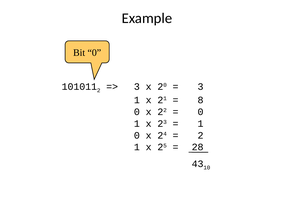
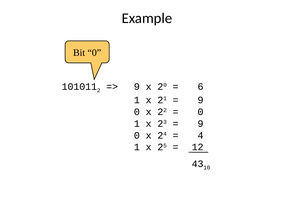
3 at (137, 86): 3 -> 9
3 at (201, 86): 3 -> 6
8 at (201, 100): 8 -> 9
1 at (201, 123): 1 -> 9
2 at (201, 135): 2 -> 4
28: 28 -> 12
